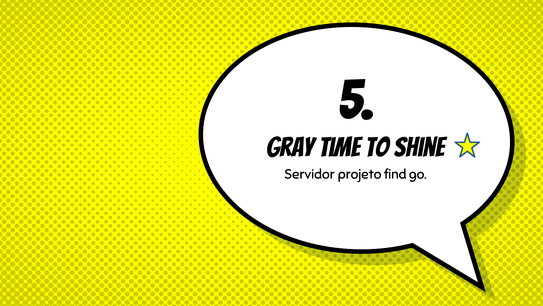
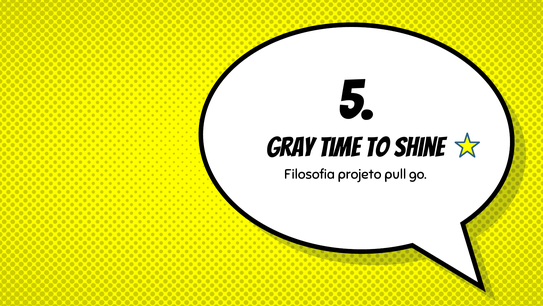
Servidor: Servidor -> Filosofia
find: find -> pull
